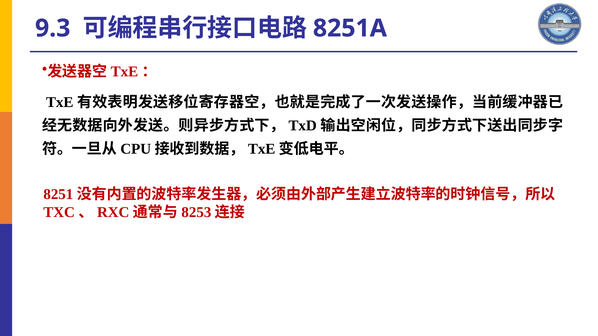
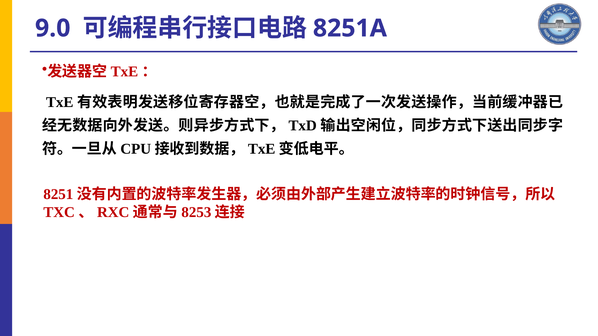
9.3: 9.3 -> 9.0
